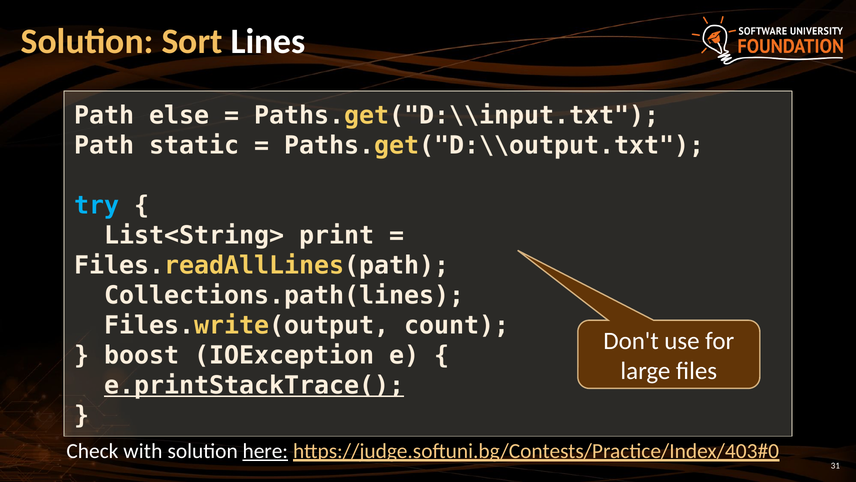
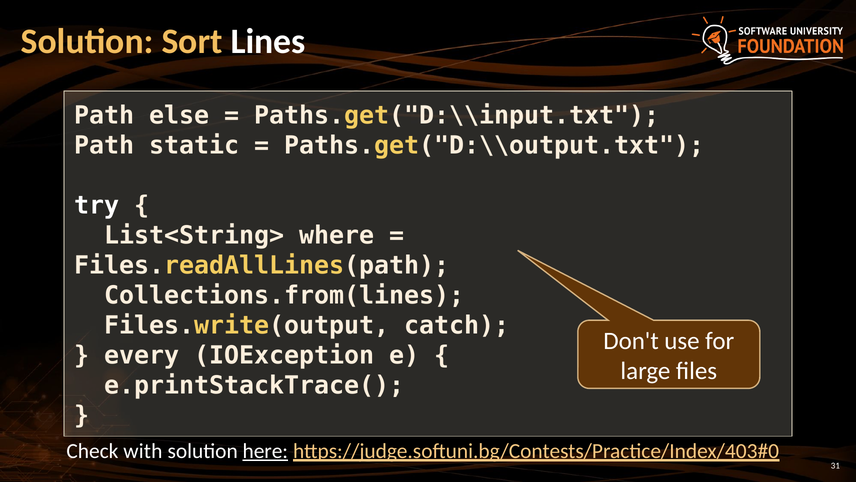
try colour: light blue -> white
print: print -> where
Collections.path(lines: Collections.path(lines -> Collections.from(lines
count: count -> catch
boost: boost -> every
e.printStackTrace( underline: present -> none
